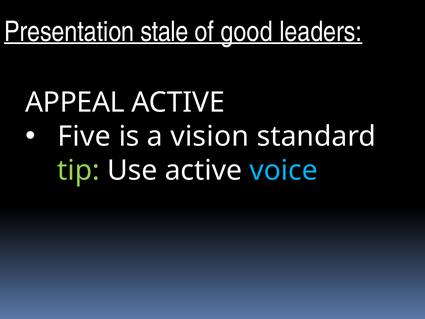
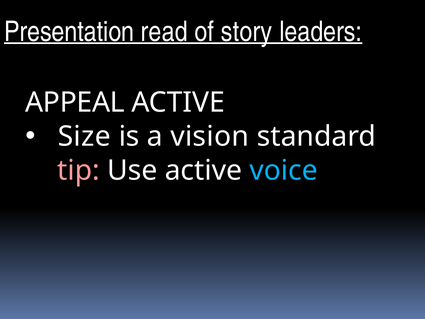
stale: stale -> read
good: good -> story
Five: Five -> Size
tip colour: light green -> pink
